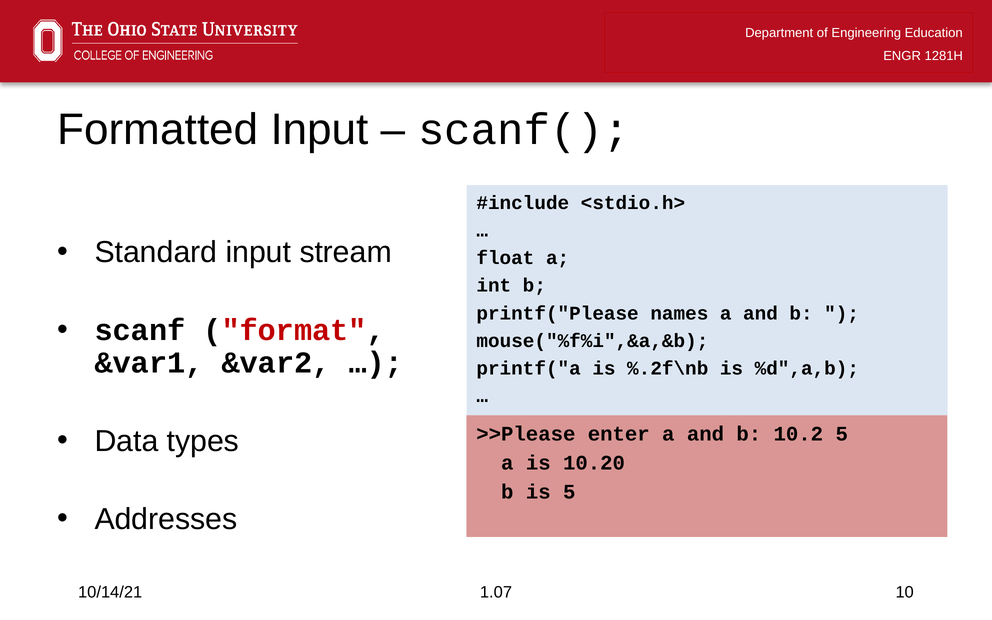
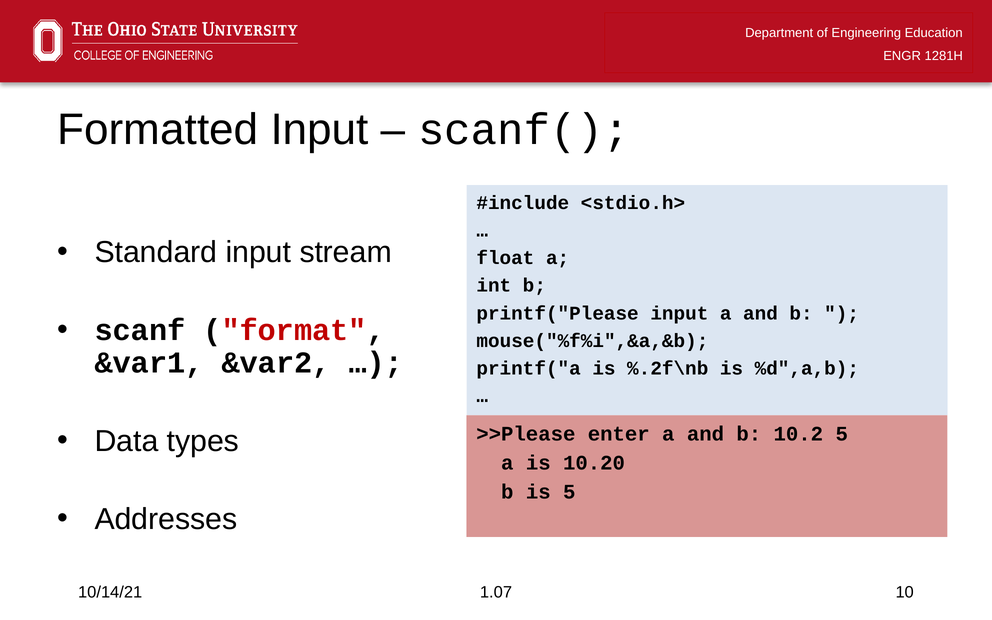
printf("Please names: names -> input
